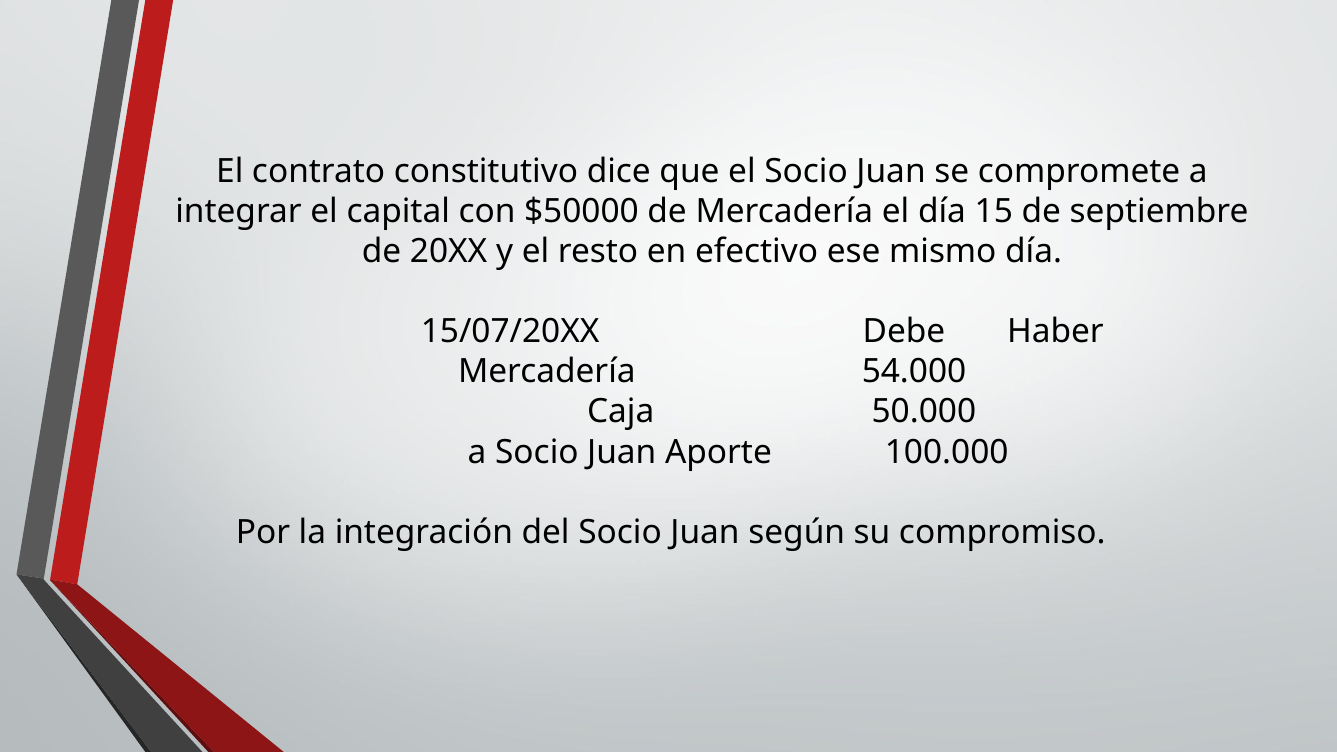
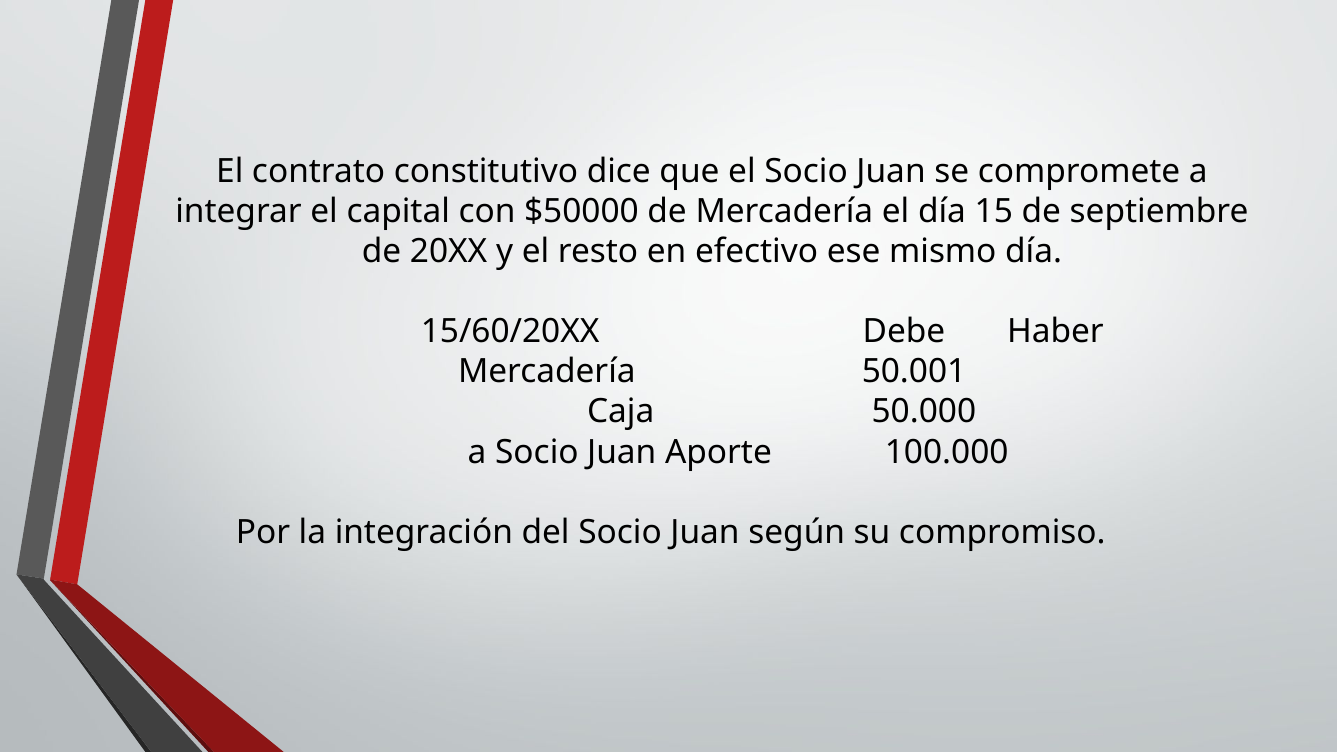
15/07/20XX: 15/07/20XX -> 15/60/20XX
54.000: 54.000 -> 50.001
